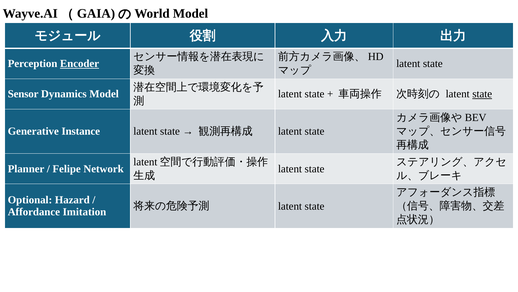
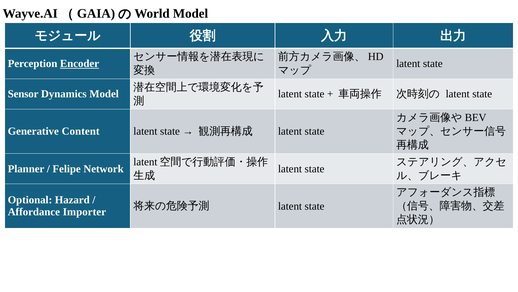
state at (482, 94) underline: present -> none
Instance: Instance -> Content
Imitation: Imitation -> Importer
